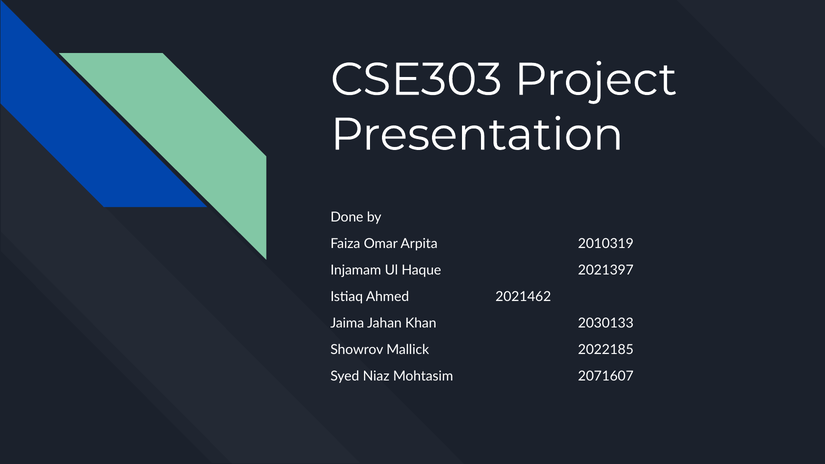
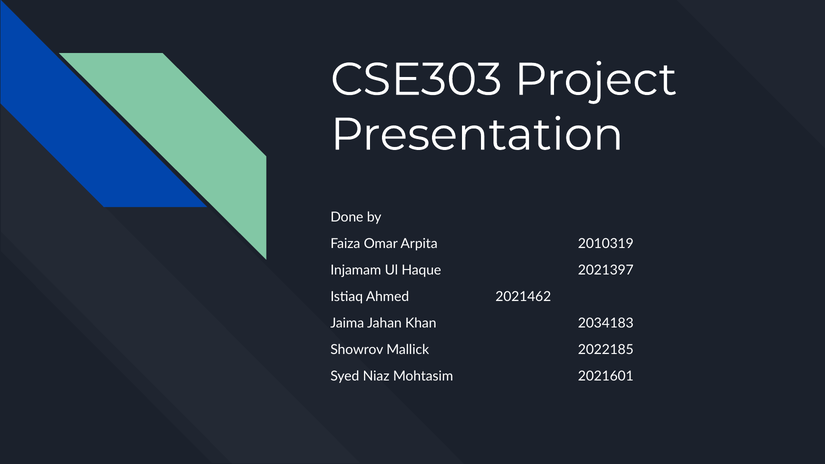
2030133: 2030133 -> 2034183
2071607: 2071607 -> 2021601
